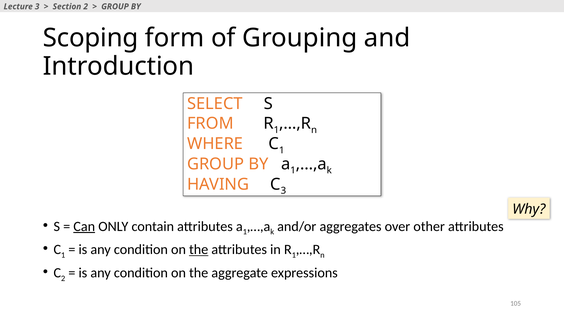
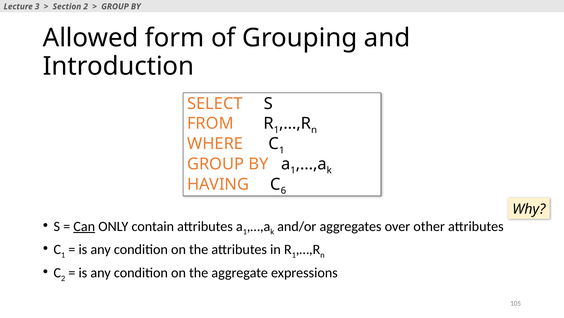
Scoping: Scoping -> Allowed
3 at (283, 190): 3 -> 6
the at (199, 249) underline: present -> none
